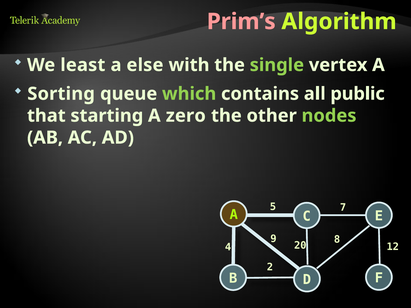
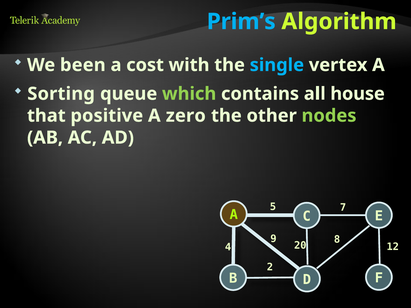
Prim’s colour: pink -> light blue
least: least -> been
else: else -> cost
single colour: light green -> light blue
public: public -> house
starting: starting -> positive
